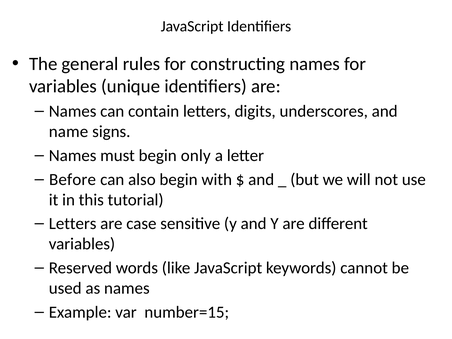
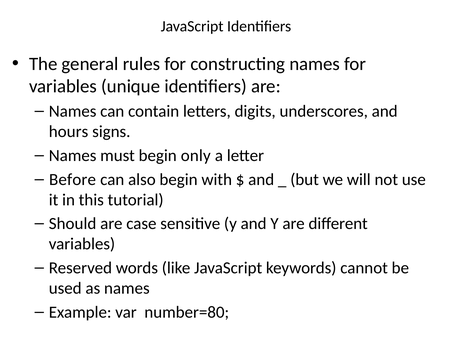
name: name -> hours
Letters at (73, 224): Letters -> Should
number=15: number=15 -> number=80
